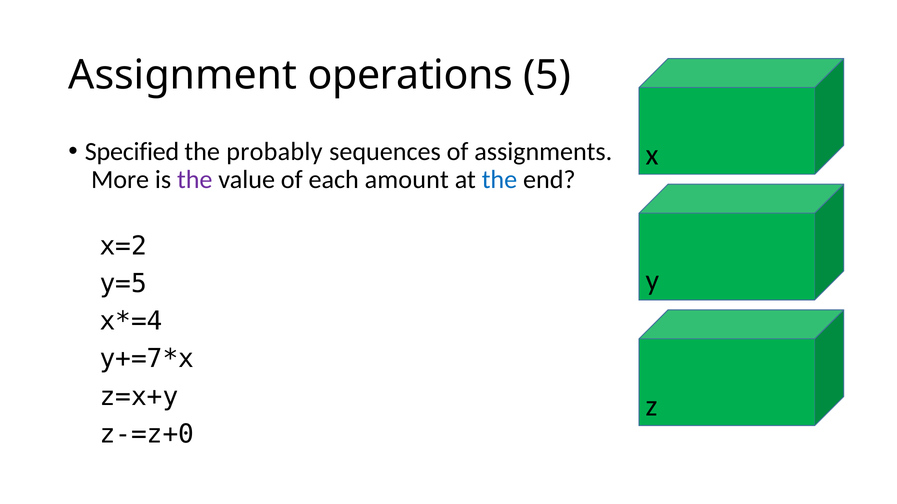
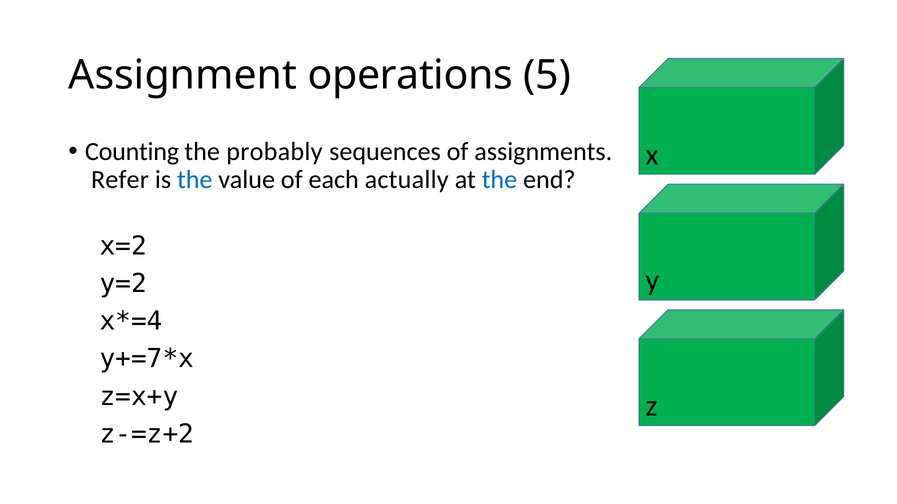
Specified: Specified -> Counting
More: More -> Refer
the at (195, 180) colour: purple -> blue
amount: amount -> actually
y=5: y=5 -> y=2
z-=z+0: z-=z+0 -> z-=z+2
